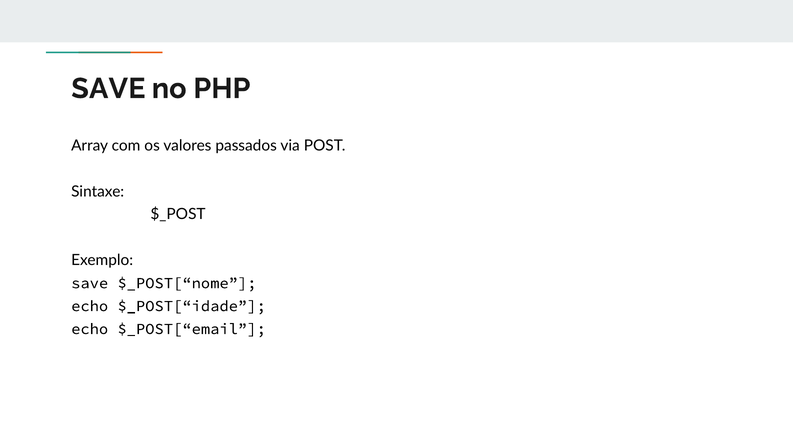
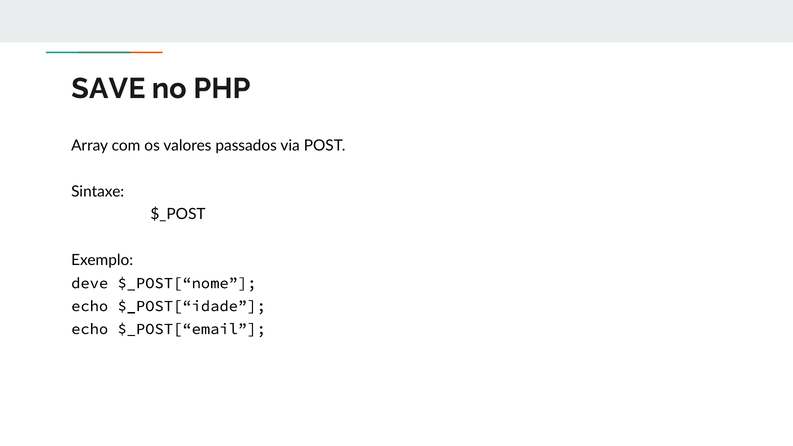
save at (90, 283): save -> deve
